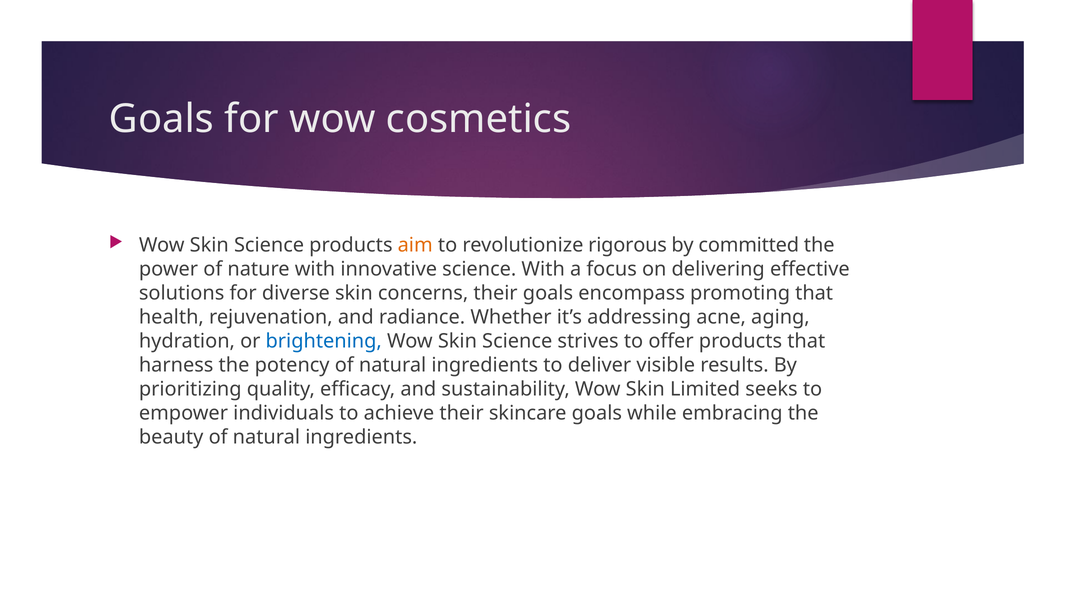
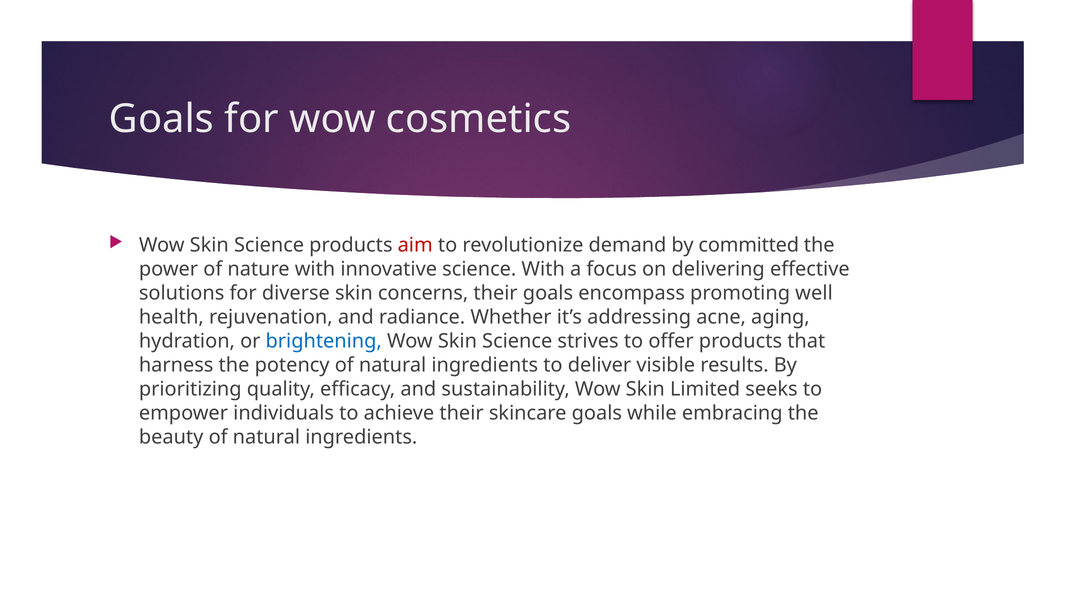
aim colour: orange -> red
rigorous: rigorous -> demand
promoting that: that -> well
